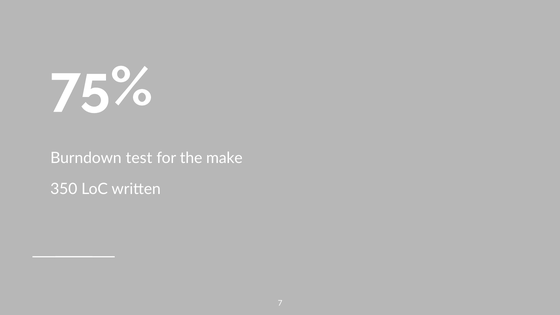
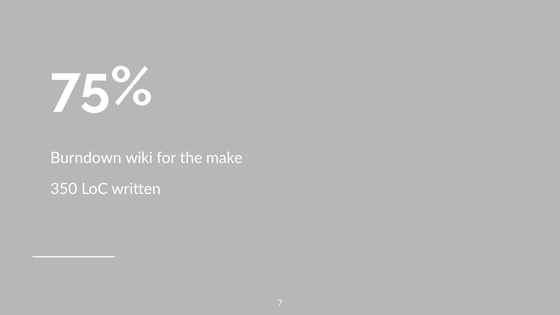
test: test -> wiki
